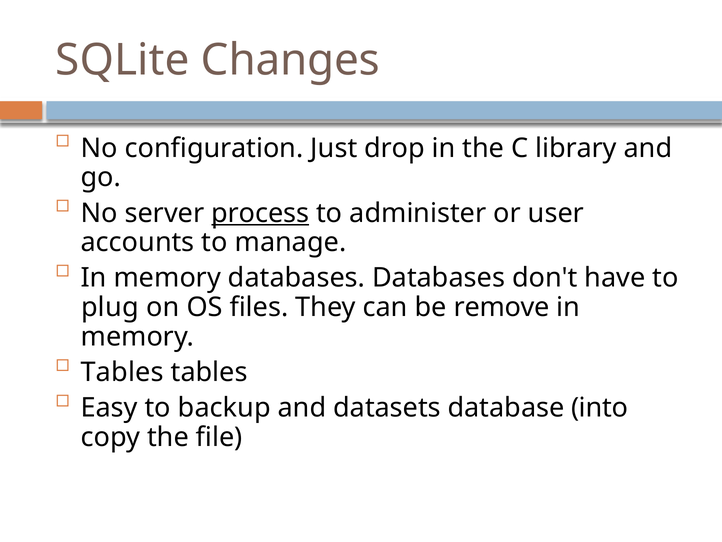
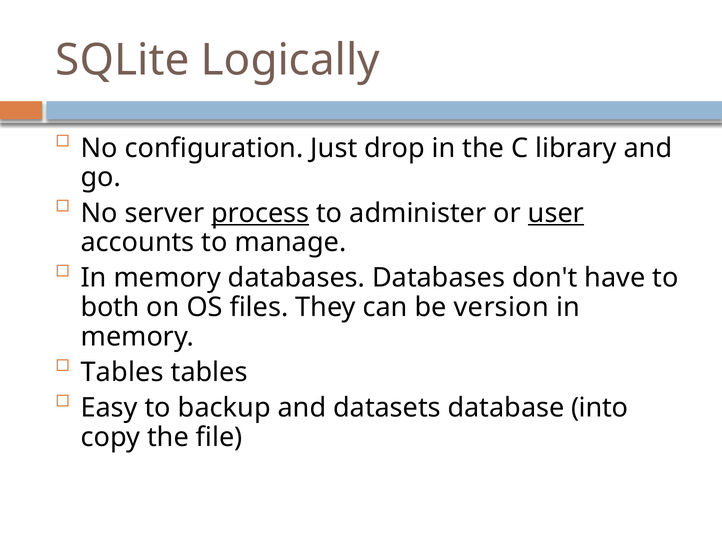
Changes: Changes -> Logically
user underline: none -> present
plug: plug -> both
remove: remove -> version
